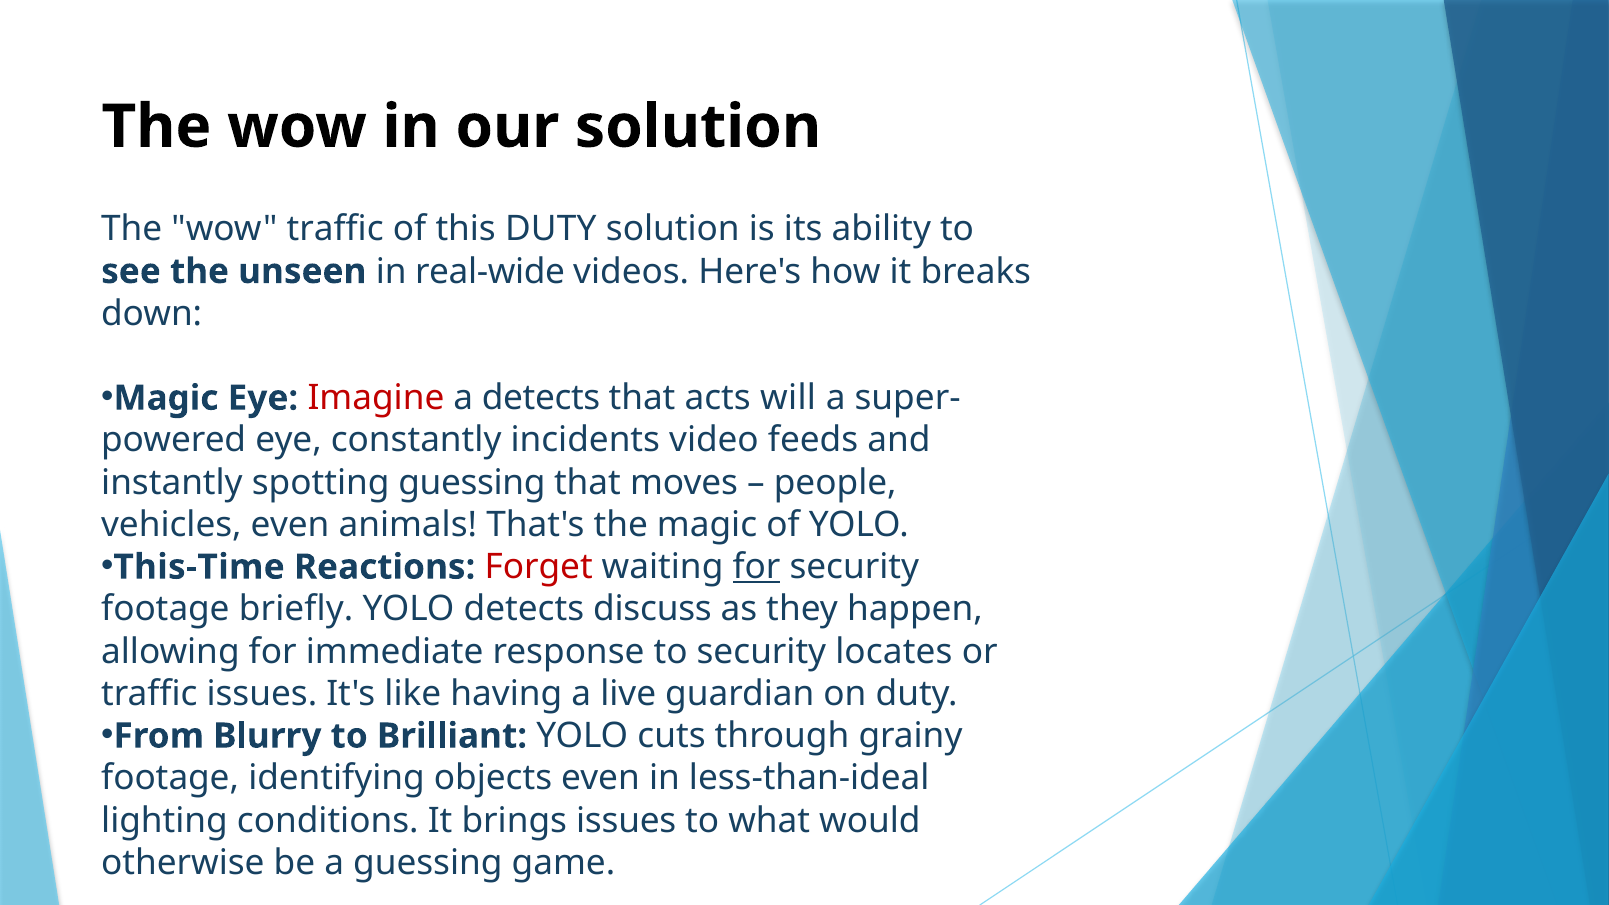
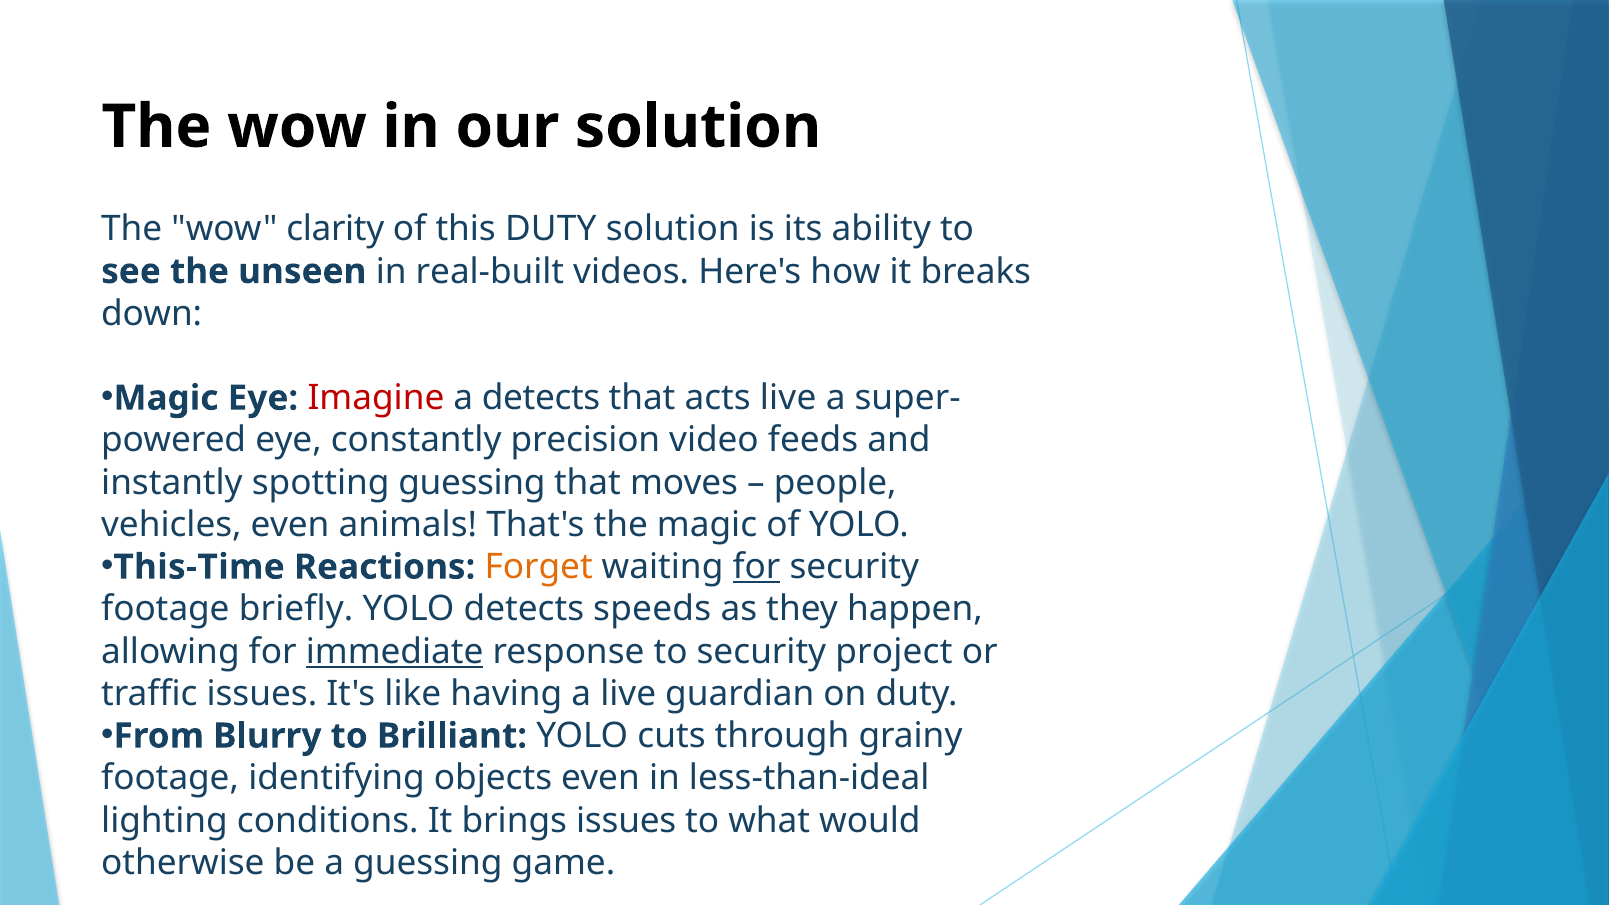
wow traffic: traffic -> clarity
real-wide: real-wide -> real-built
acts will: will -> live
incidents: incidents -> precision
Forget colour: red -> orange
discuss: discuss -> speeds
immediate underline: none -> present
locates: locates -> project
